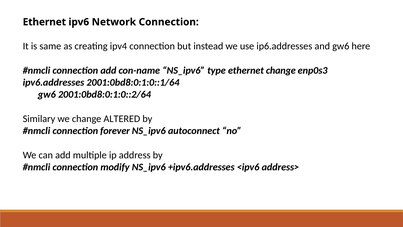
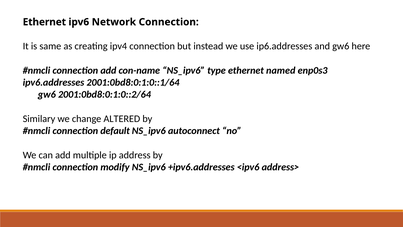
ethernet change: change -> named
forever: forever -> default
